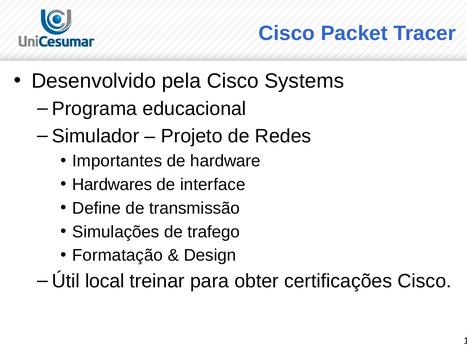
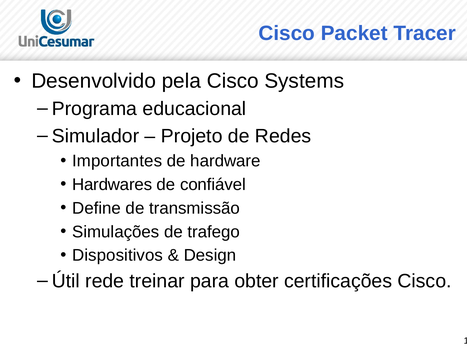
interface: interface -> confiável
Formatação: Formatação -> Dispositivos
local: local -> rede
